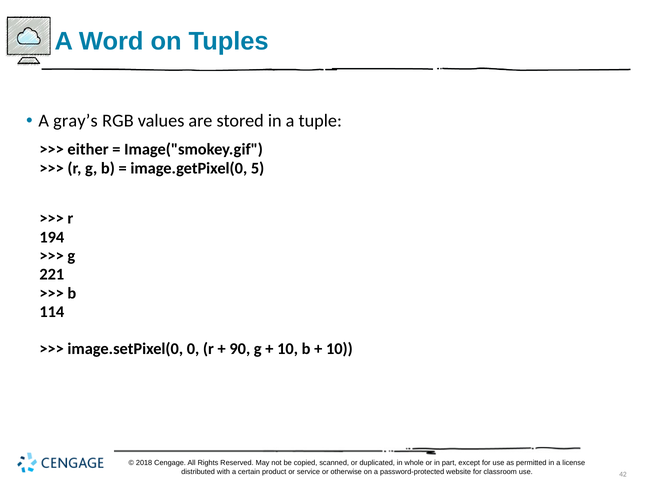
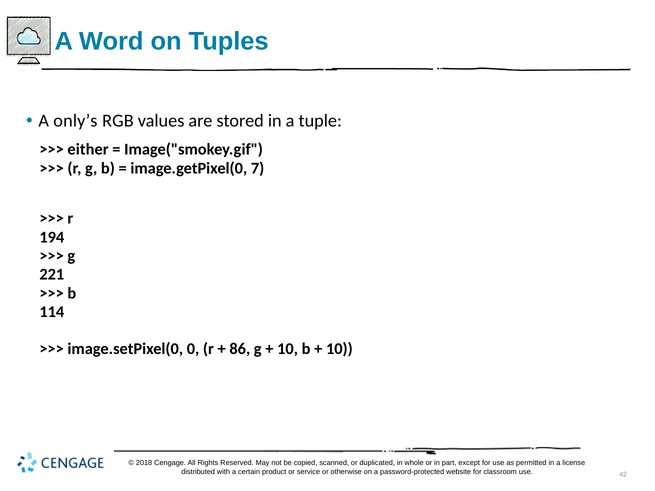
gray’s: gray’s -> only’s
5: 5 -> 7
90: 90 -> 86
